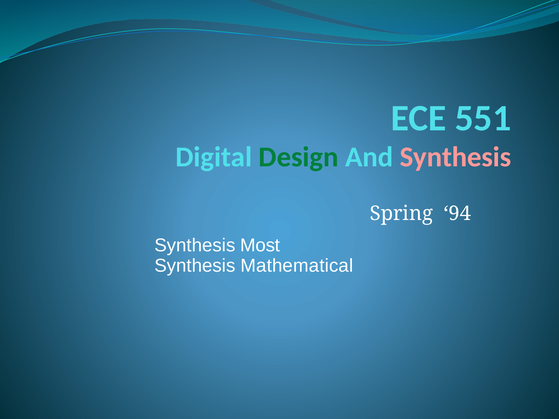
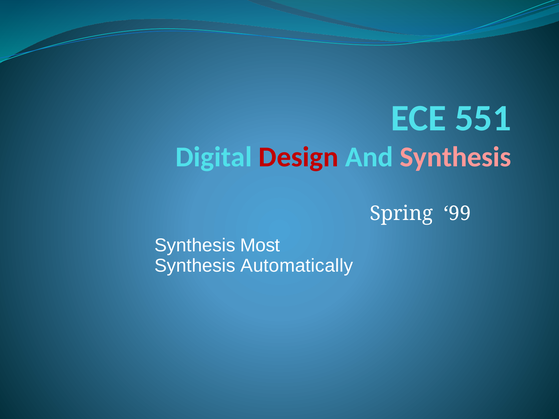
Design colour: green -> red
94: 94 -> 99
Mathematical: Mathematical -> Automatically
